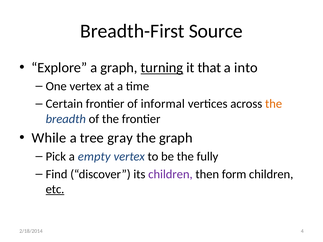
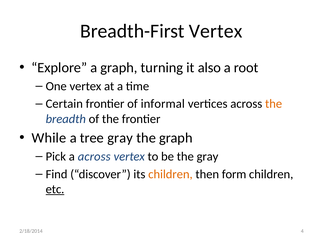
Breadth-First Source: Source -> Vertex
turning underline: present -> none
that: that -> also
into: into -> root
a empty: empty -> across
the fully: fully -> gray
children at (170, 174) colour: purple -> orange
